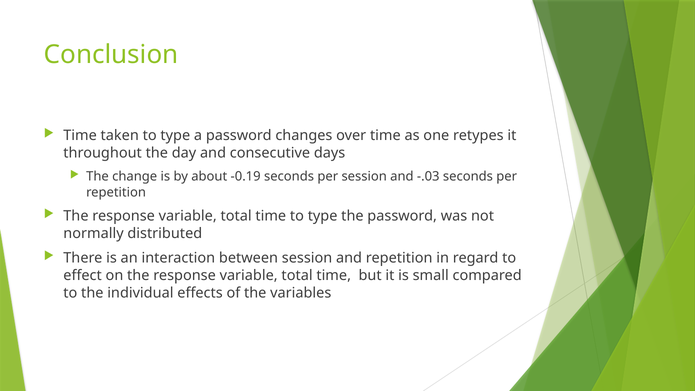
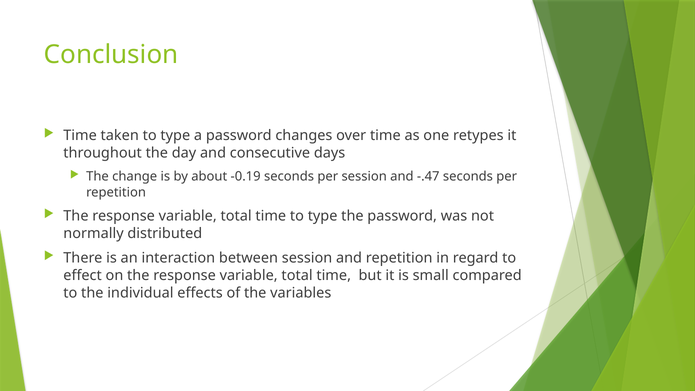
-.03: -.03 -> -.47
